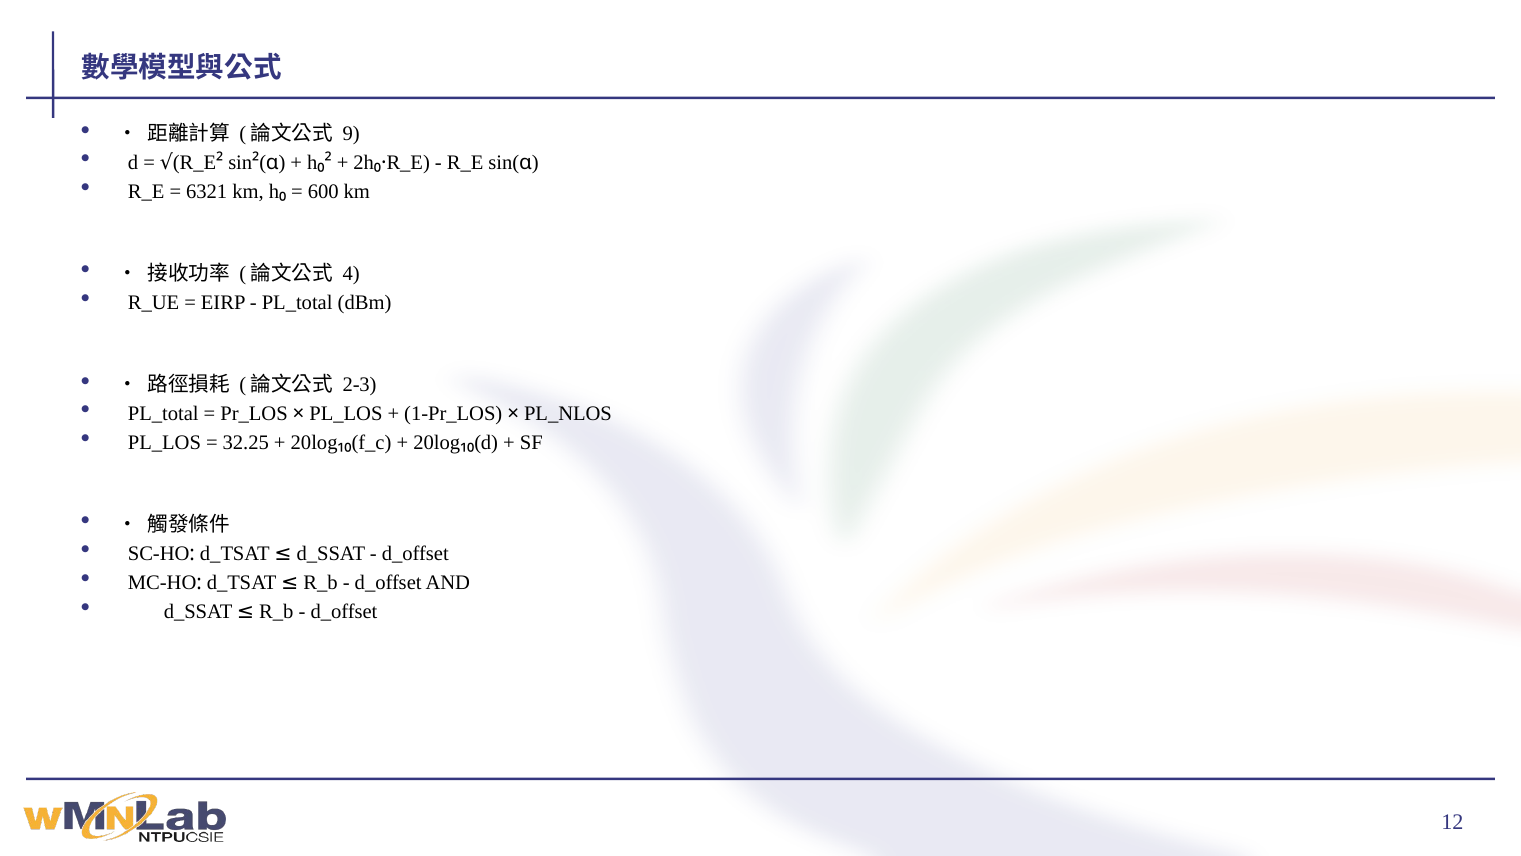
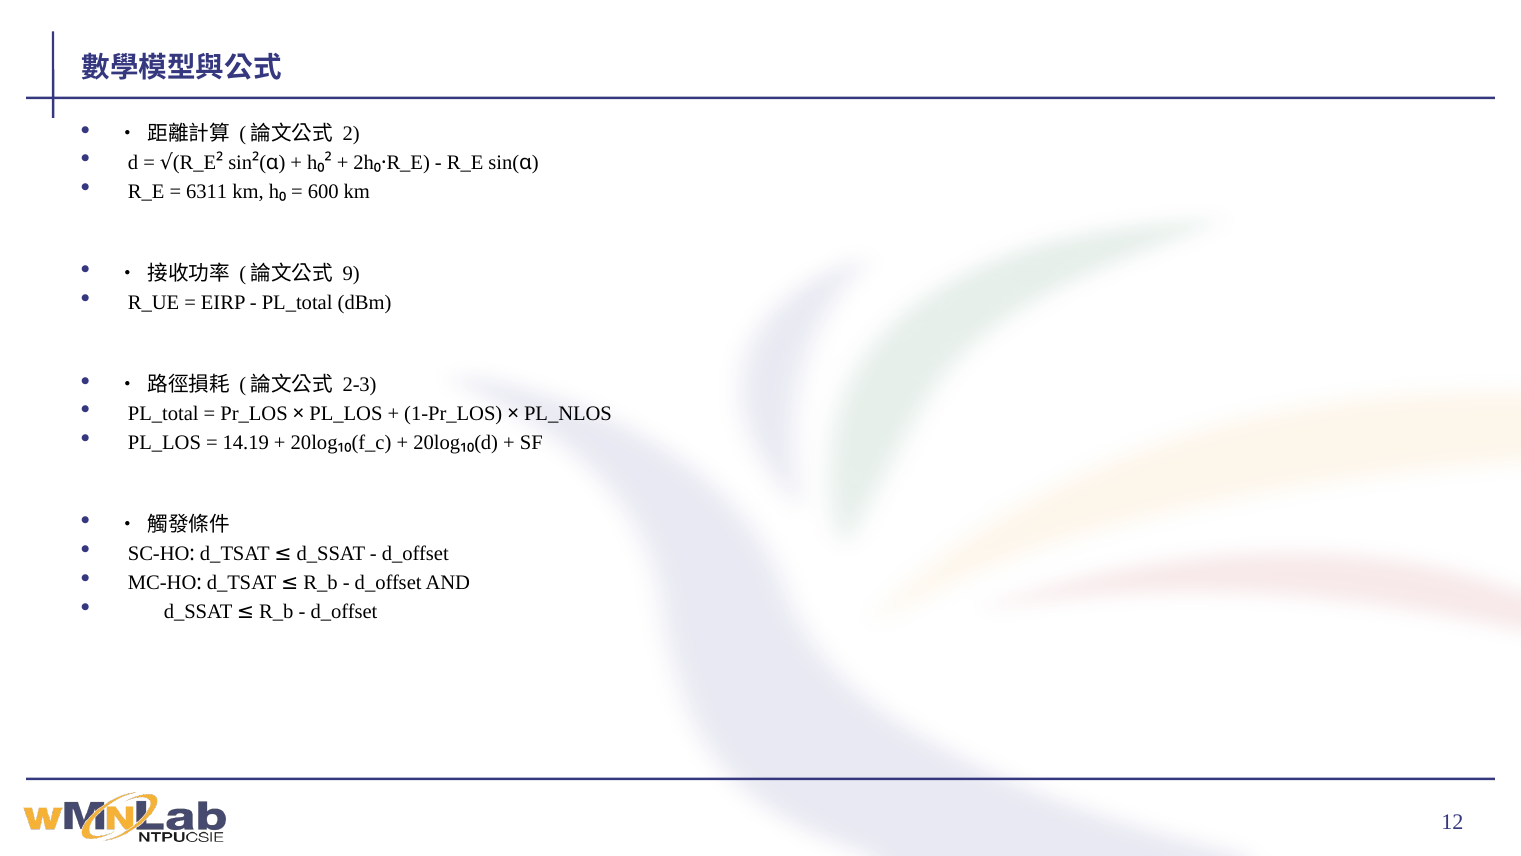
9: 9 -> 2
6321: 6321 -> 6311
4: 4 -> 9
32.25: 32.25 -> 14.19
